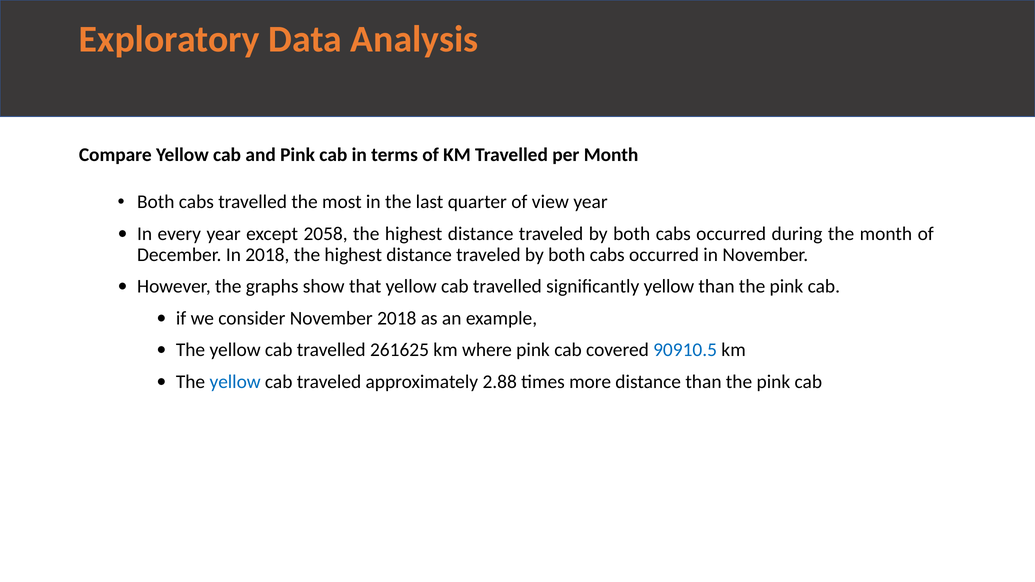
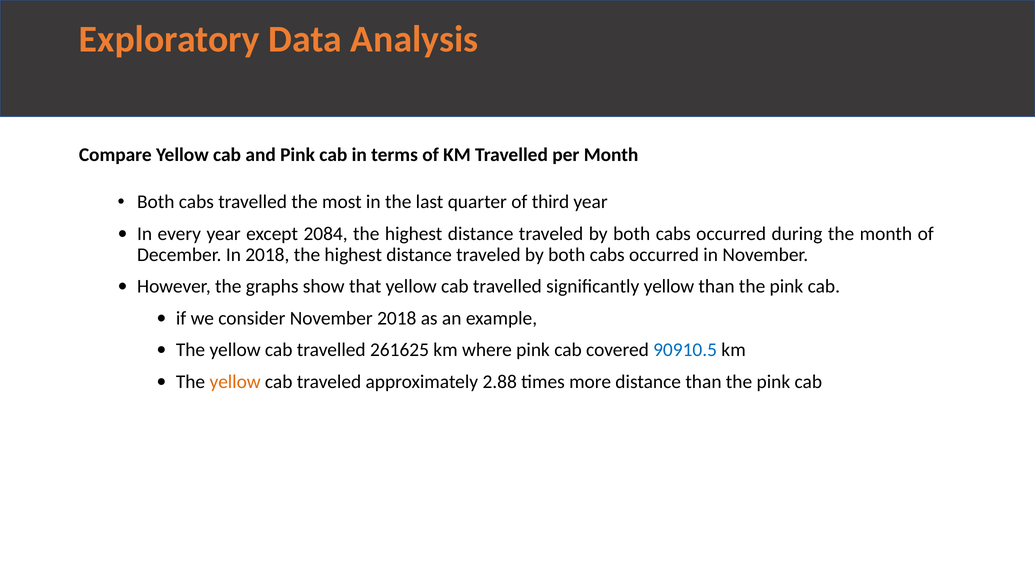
view: view -> third
2058: 2058 -> 2084
yellow at (235, 382) colour: blue -> orange
